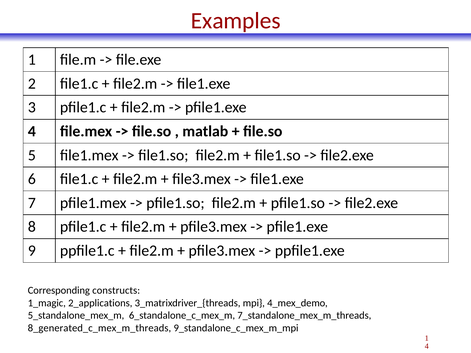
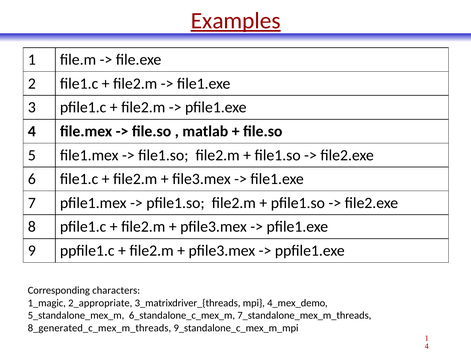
Examples underline: none -> present
constructs: constructs -> characters
2_applications: 2_applications -> 2_appropriate
